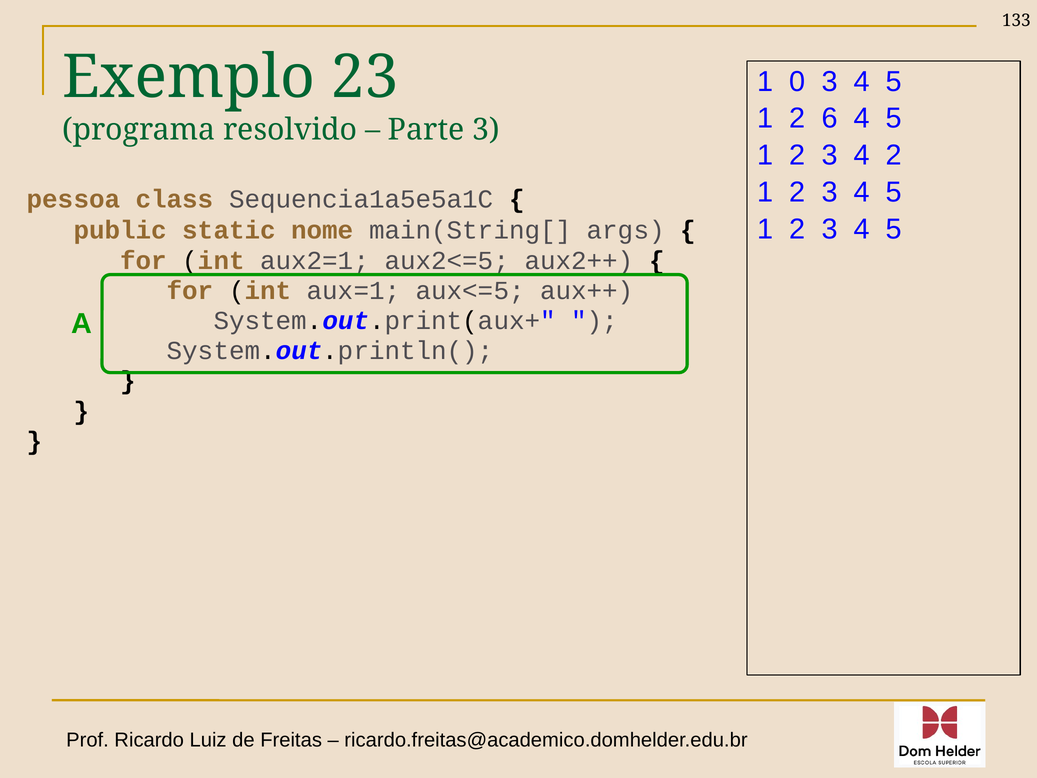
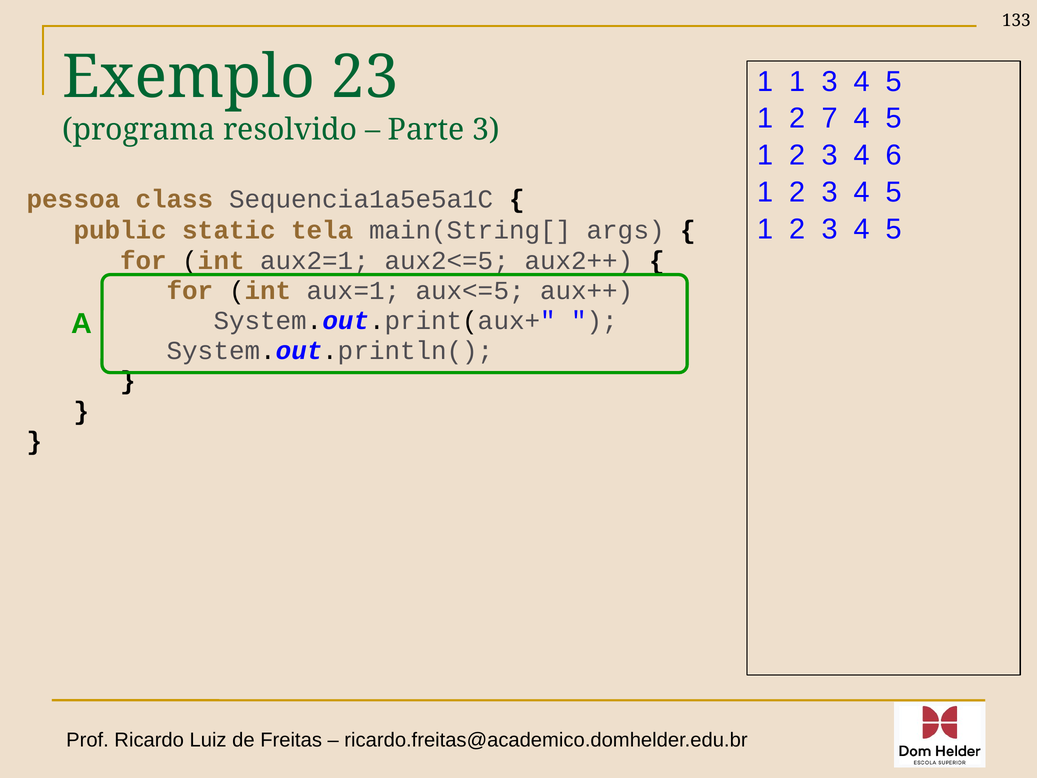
1 0: 0 -> 1
6: 6 -> 7
4 2: 2 -> 6
nome: nome -> tela
